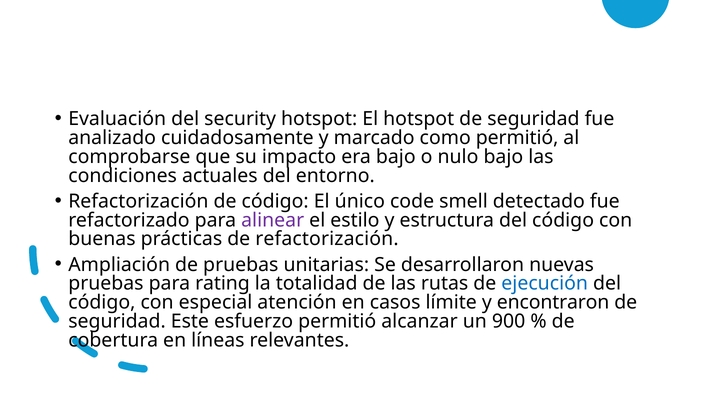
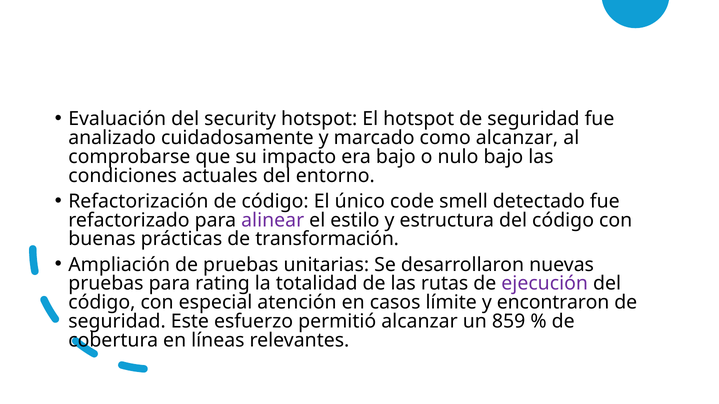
como permitió: permitió -> alcanzar
de refactorización: refactorización -> transformación
ejecución colour: blue -> purple
900: 900 -> 859
